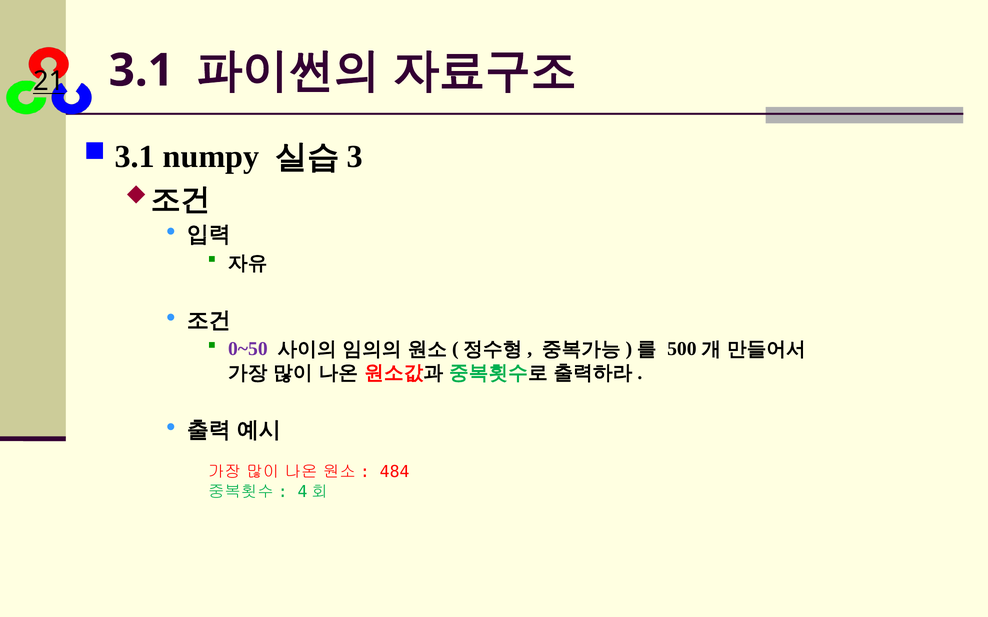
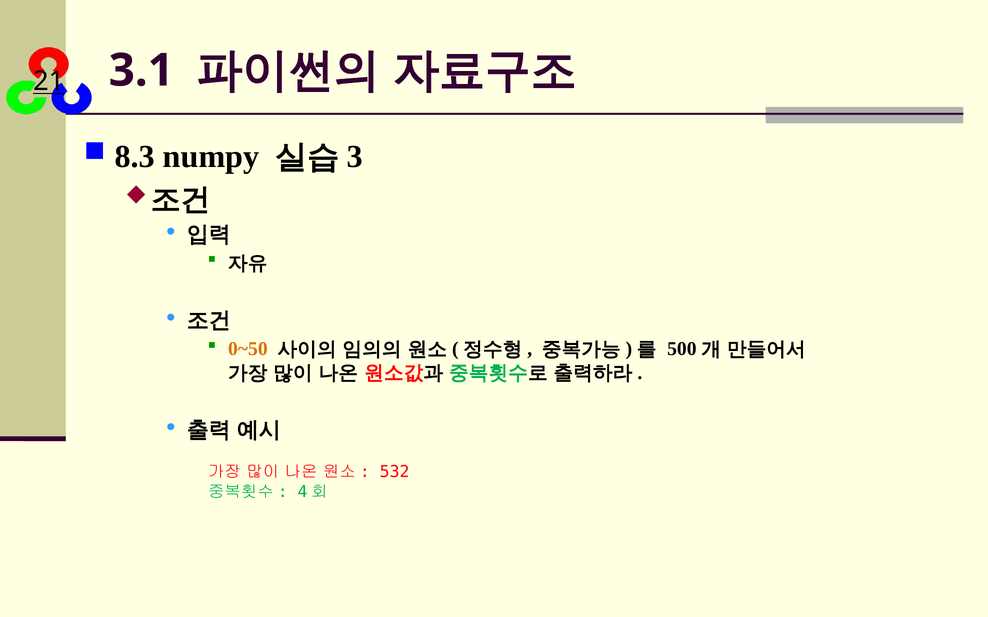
3.1 at (135, 157): 3.1 -> 8.3
0~50 colour: purple -> orange
484: 484 -> 532
